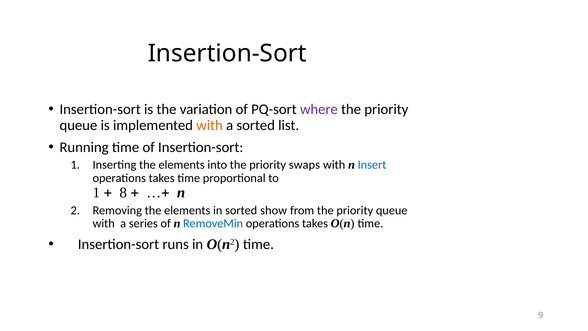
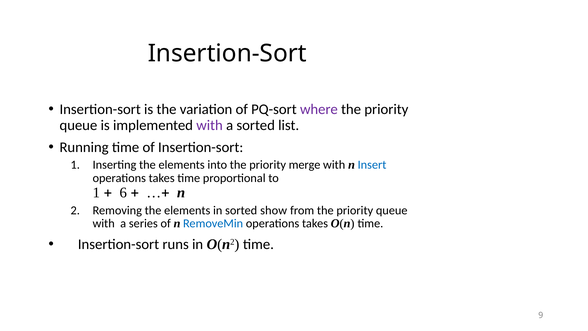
with at (210, 125) colour: orange -> purple
swaps: swaps -> merge
8: 8 -> 6
